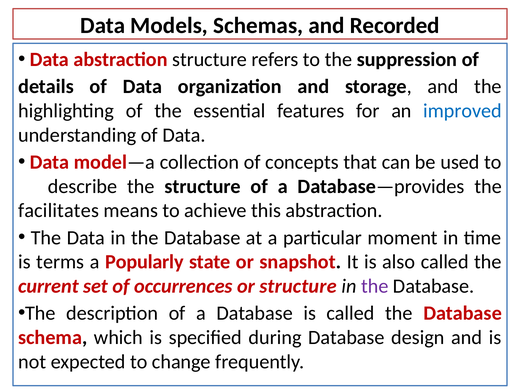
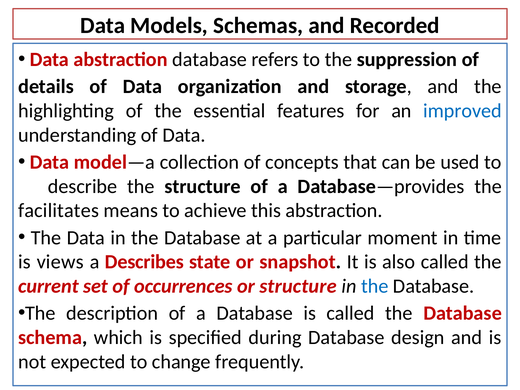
abstraction structure: structure -> database
terms: terms -> views
Popularly: Popularly -> Describes
the at (375, 286) colour: purple -> blue
